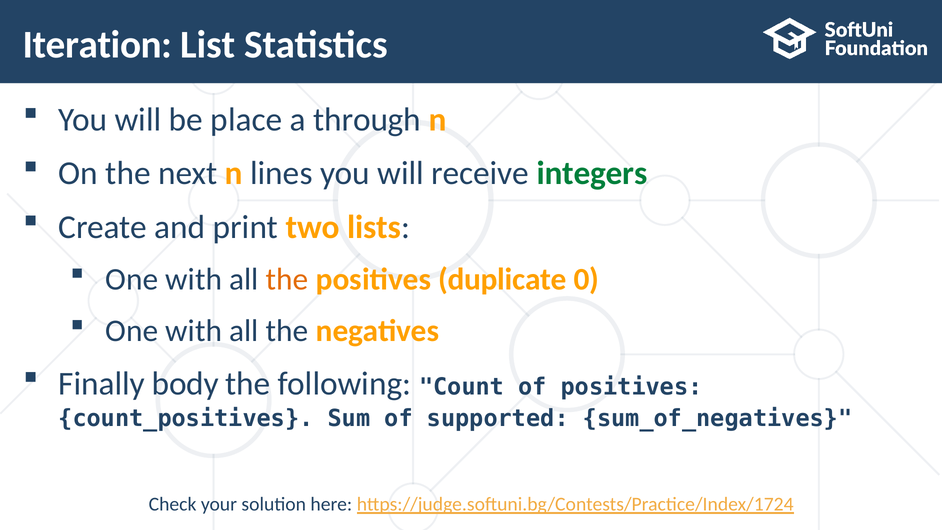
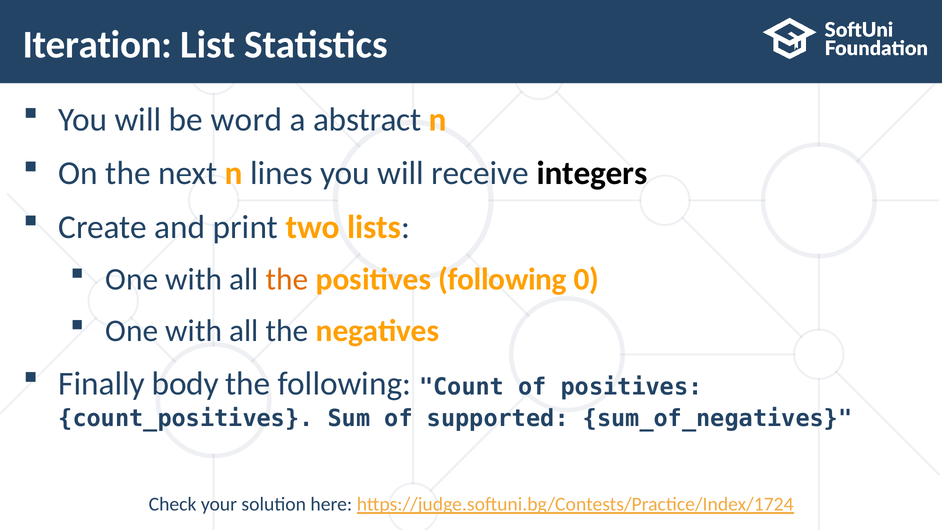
place: place -> word
through: through -> abstract
integers colour: green -> black
positives duplicate: duplicate -> following
